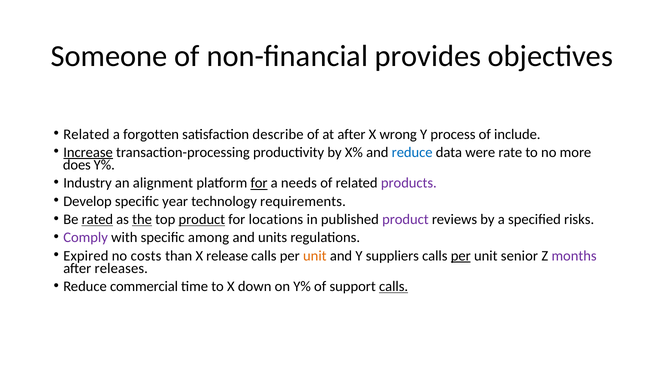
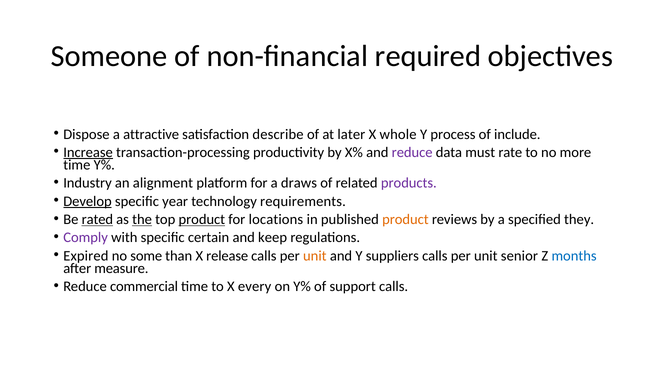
provides: provides -> required
Related at (86, 134): Related -> Dispose
forgotten: forgotten -> attractive
at after: after -> later
wrong: wrong -> whole
reduce at (412, 152) colour: blue -> purple
were: were -> must
does at (77, 165): does -> time
for at (259, 183) underline: present -> none
needs: needs -> draws
Develop underline: none -> present
product at (405, 219) colour: purple -> orange
risks: risks -> they
among: among -> certain
units: units -> keep
costs: costs -> some
per at (461, 255) underline: present -> none
months colour: purple -> blue
releases: releases -> measure
down: down -> every
calls at (394, 286) underline: present -> none
